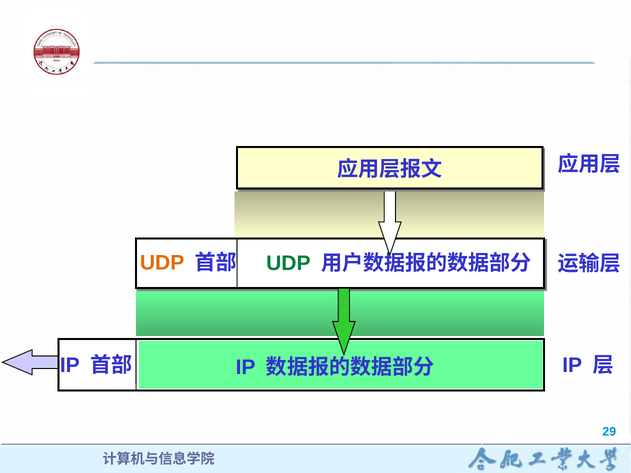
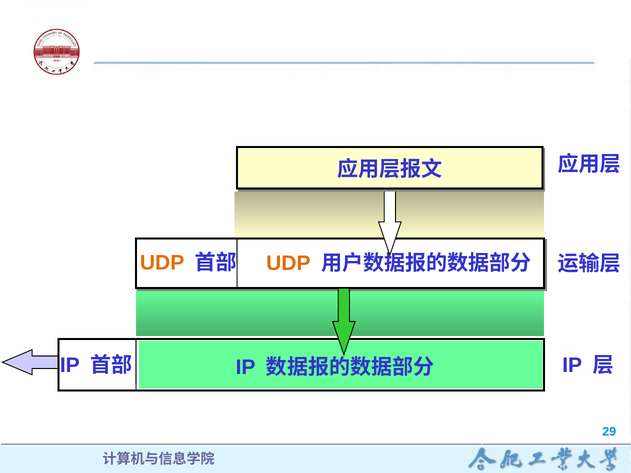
UDP at (288, 263) colour: green -> orange
